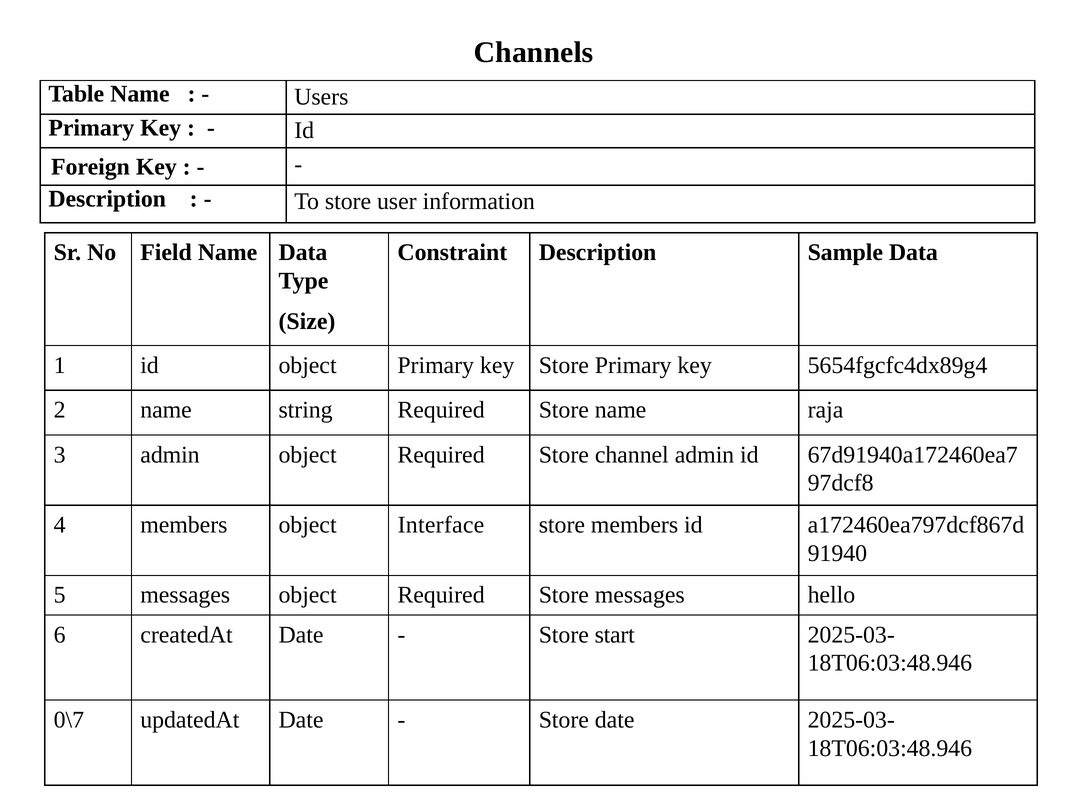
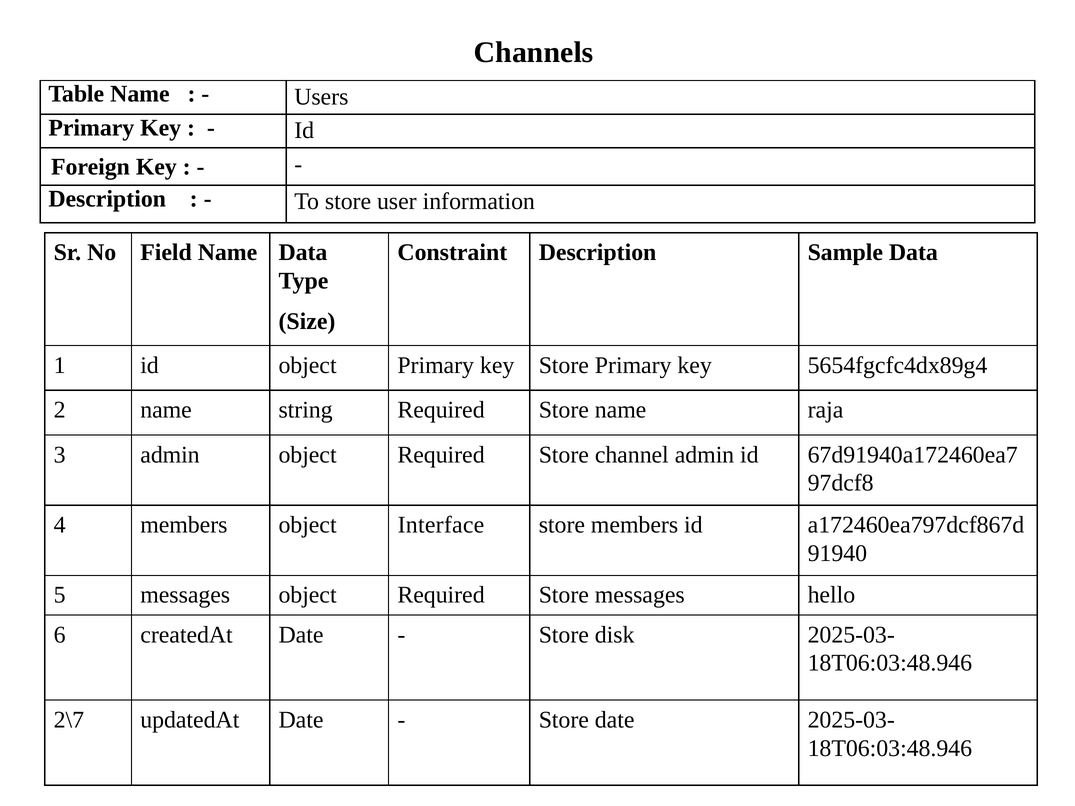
start: start -> disk
0\7: 0\7 -> 2\7
